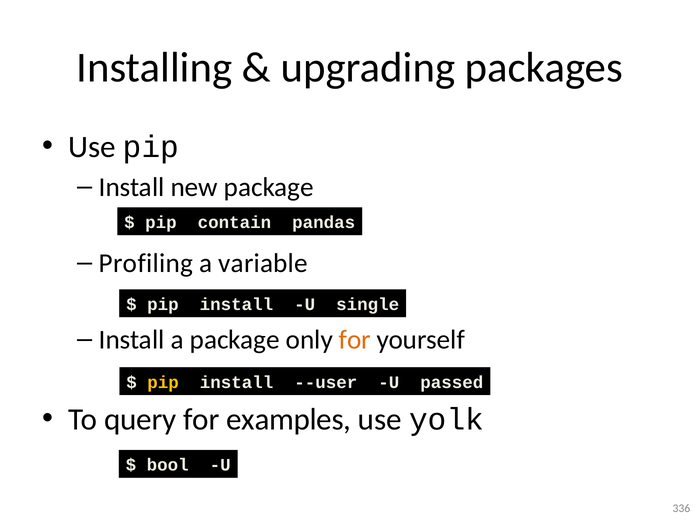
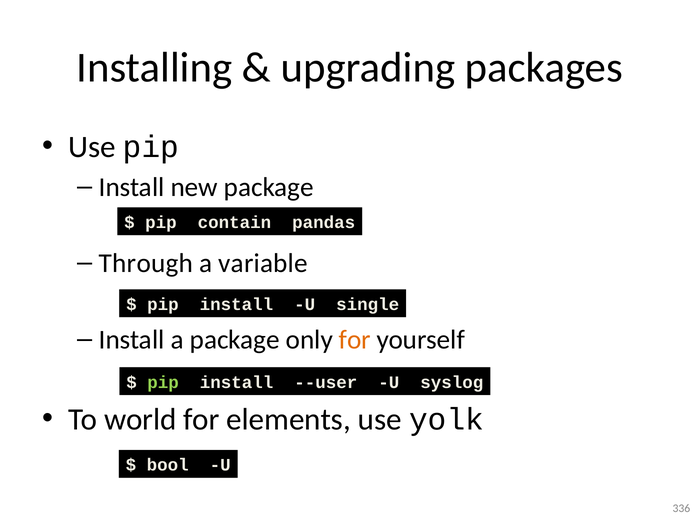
Profiling: Profiling -> Through
pip at (163, 382) colour: yellow -> light green
passed: passed -> syslog
query: query -> world
examples: examples -> elements
